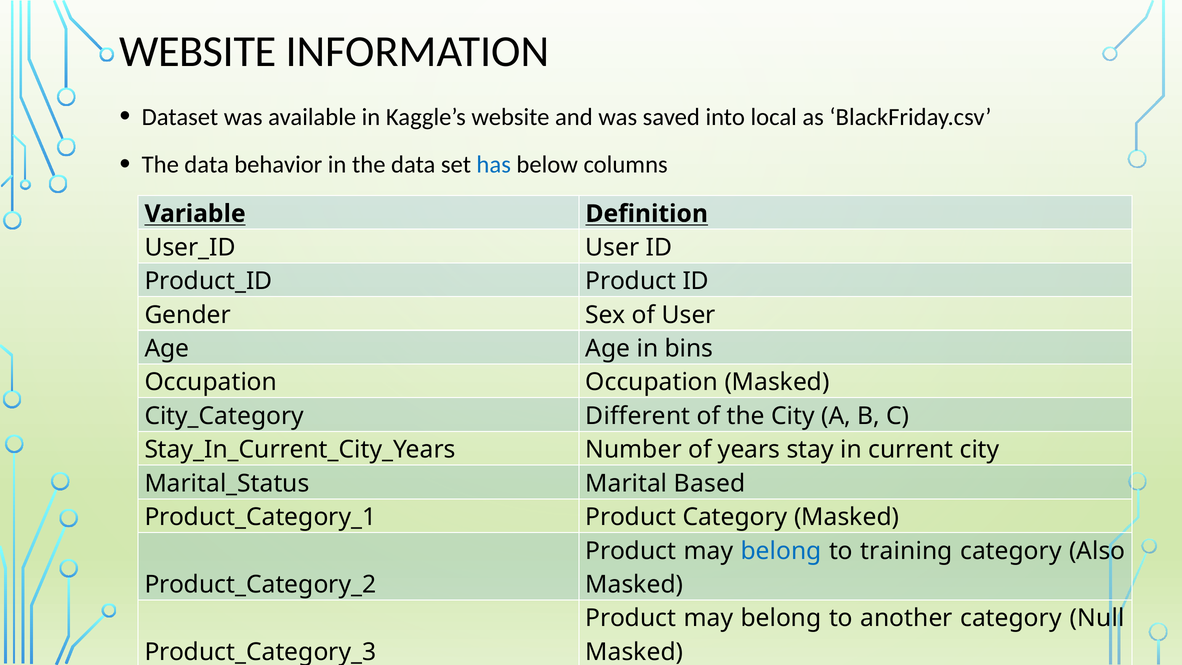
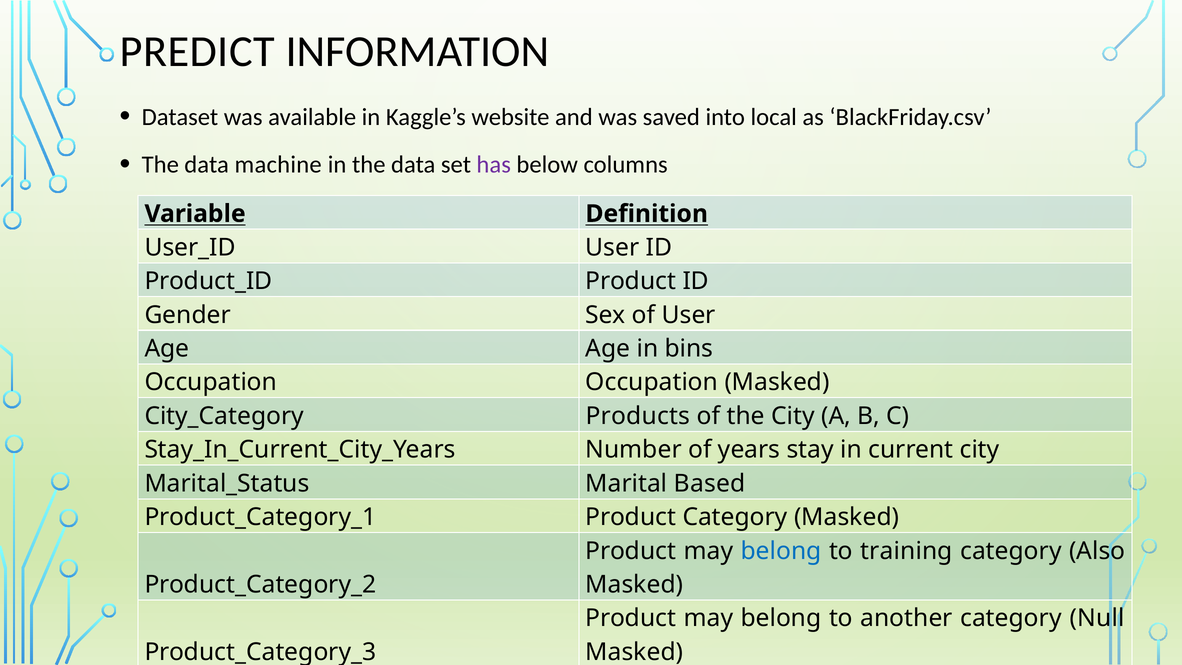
WEBSITE at (198, 52): WEBSITE -> PREDICT
behavior: behavior -> machine
has colour: blue -> purple
Different: Different -> Products
